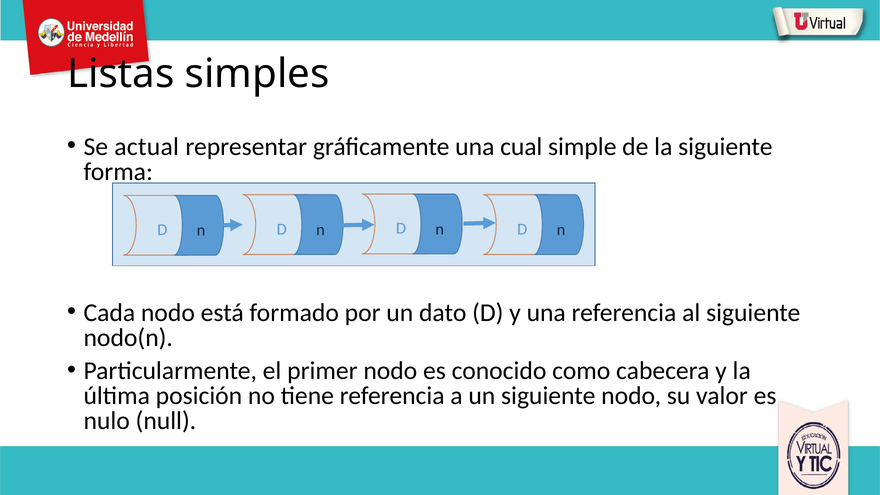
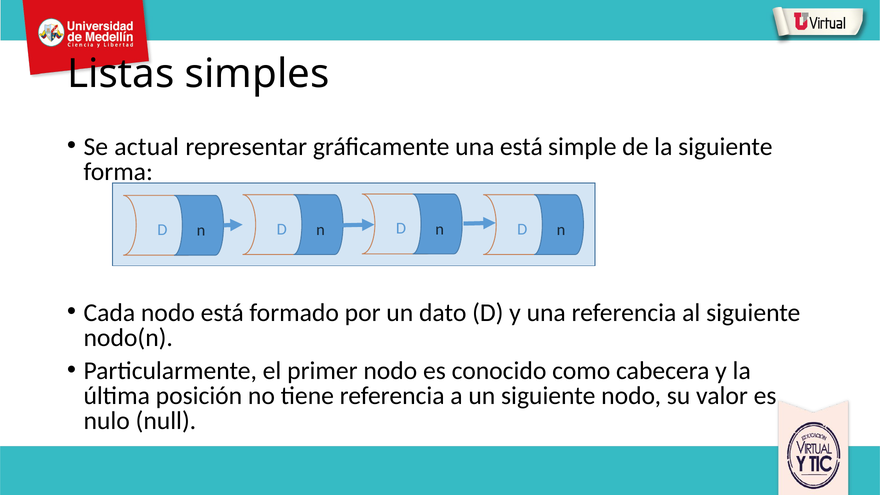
una cual: cual -> está
